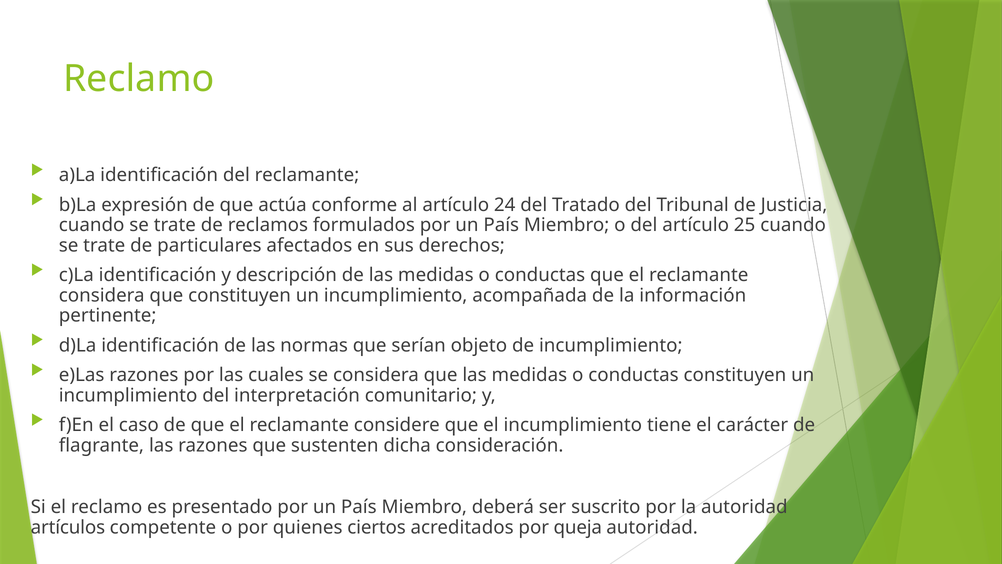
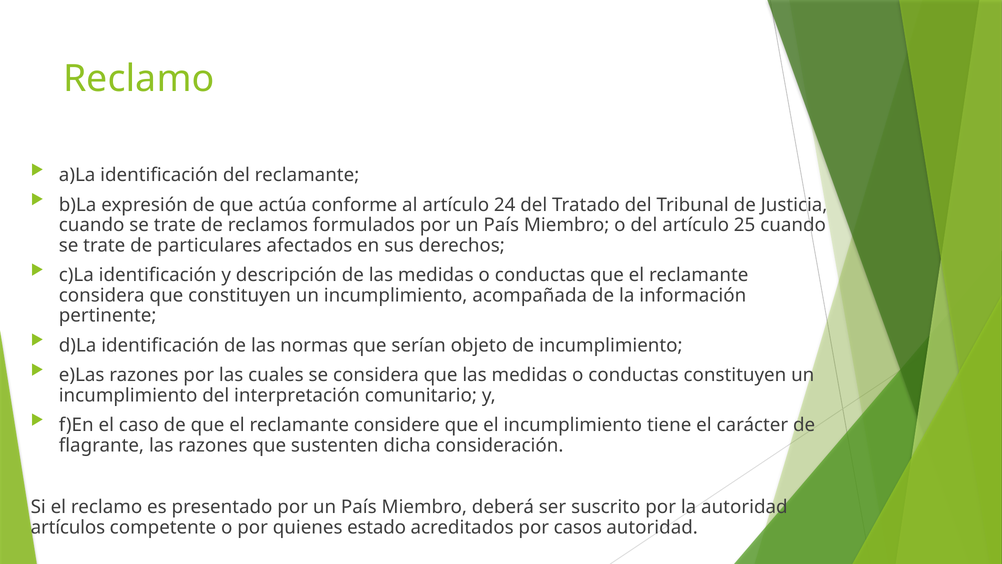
ciertos: ciertos -> estado
queja: queja -> casos
